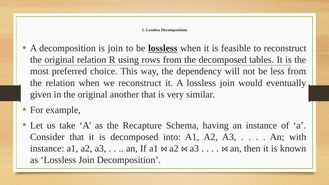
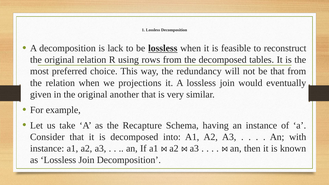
is join: join -> lack
dependency: dependency -> redundancy
be less: less -> that
we reconstruct: reconstruct -> projections
